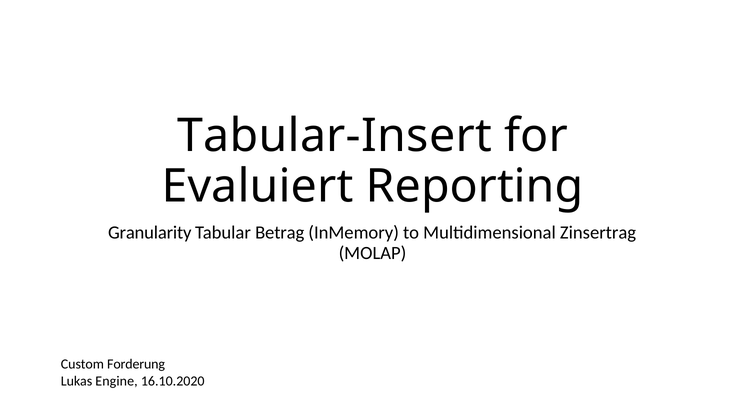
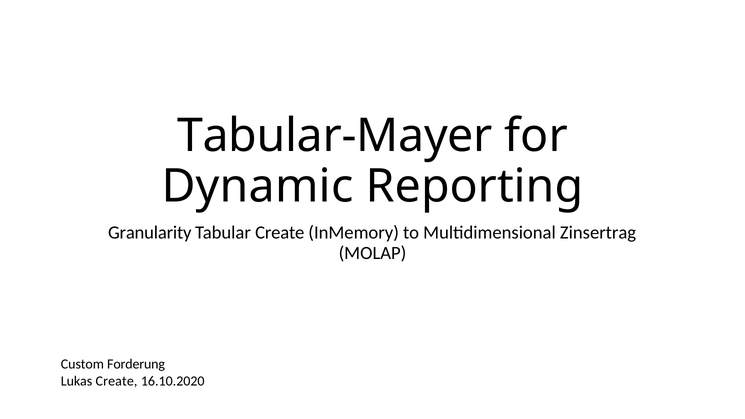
Tabular-Insert: Tabular-Insert -> Tabular-Mayer
Evaluiert: Evaluiert -> Dynamic
Tabular Betrag: Betrag -> Create
Lukas Engine: Engine -> Create
